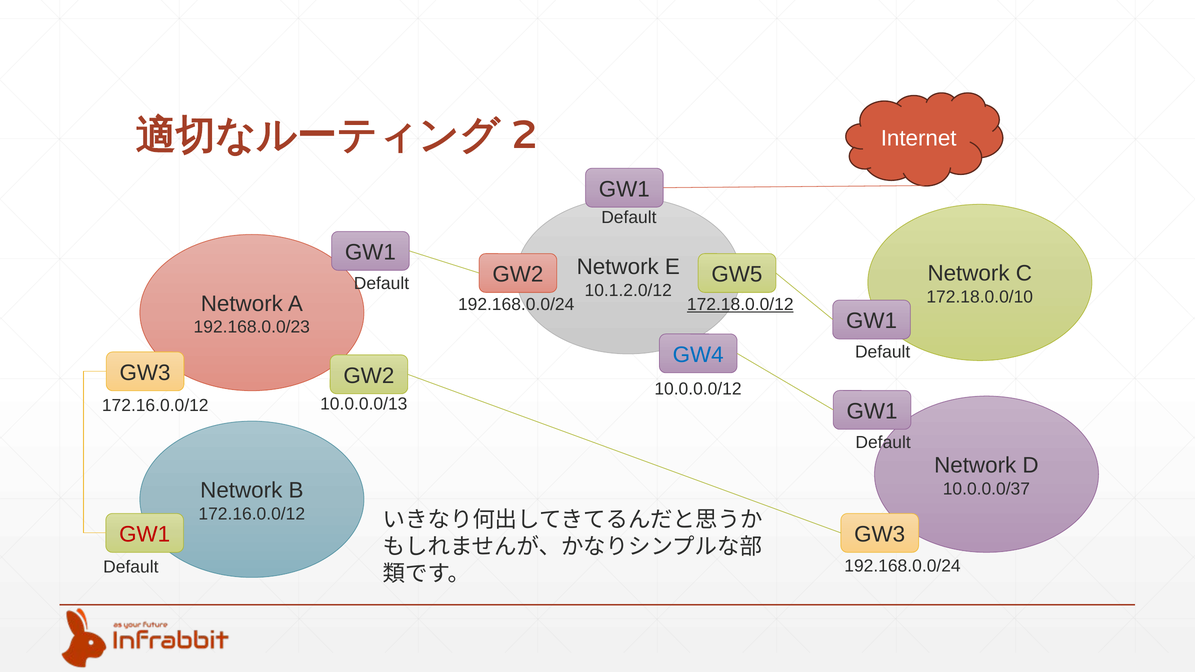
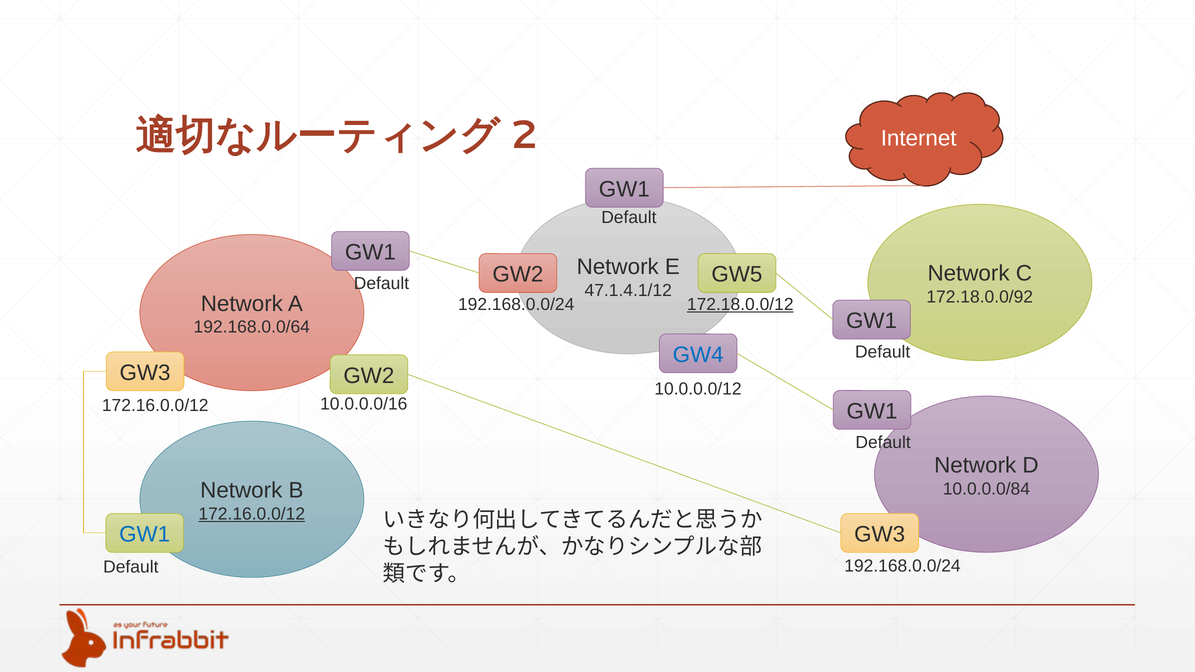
10.1.2.0/12: 10.1.2.0/12 -> 47.1.4.1/12
172.18.0.0/10: 172.18.0.0/10 -> 172.18.0.0/92
192.168.0.0/23: 192.168.0.0/23 -> 192.168.0.0/64
10.0.0.0/13: 10.0.0.0/13 -> 10.0.0.0/16
10.0.0.0/37: 10.0.0.0/37 -> 10.0.0.0/84
172.16.0.0/12 at (252, 514) underline: none -> present
GW1 at (145, 535) colour: red -> blue
